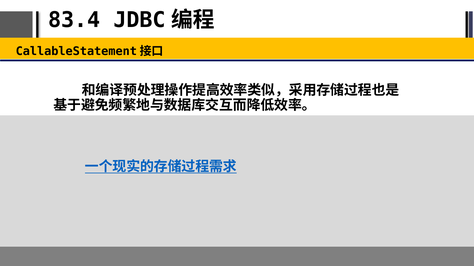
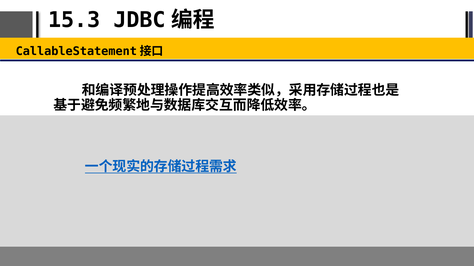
83.4: 83.4 -> 15.3
